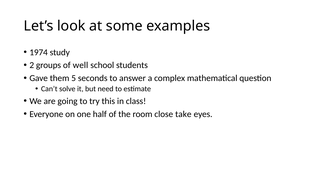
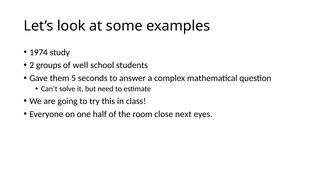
take: take -> next
